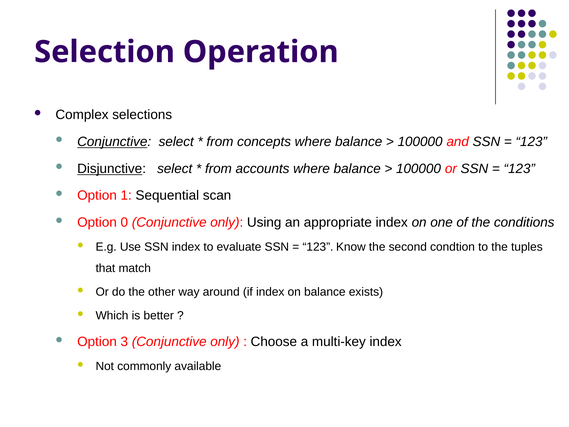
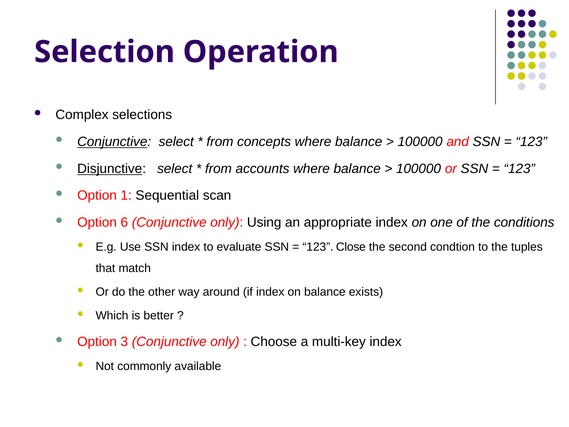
0: 0 -> 6
Know: Know -> Close
